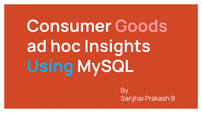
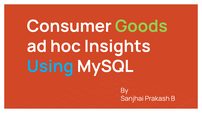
Goods colour: pink -> light green
